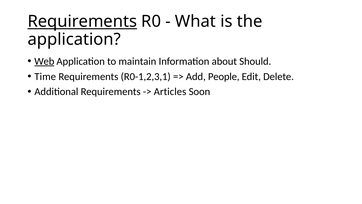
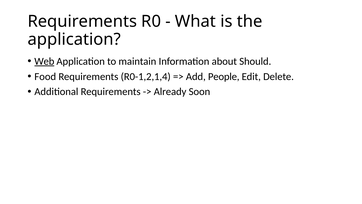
Requirements at (82, 21) underline: present -> none
Time: Time -> Food
R0-1,2,3,1: R0-1,2,3,1 -> R0-1,2,1,4
Articles: Articles -> Already
